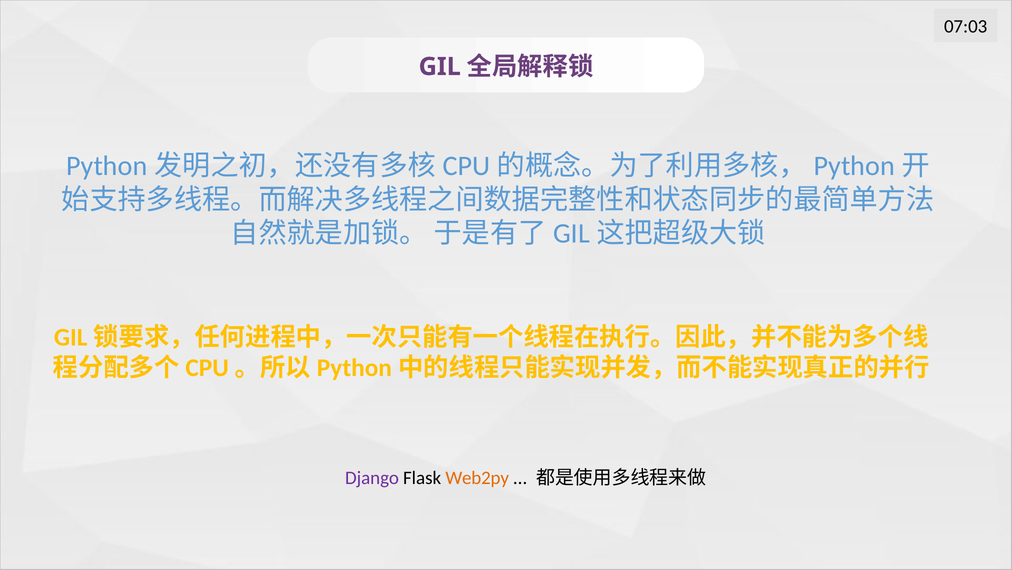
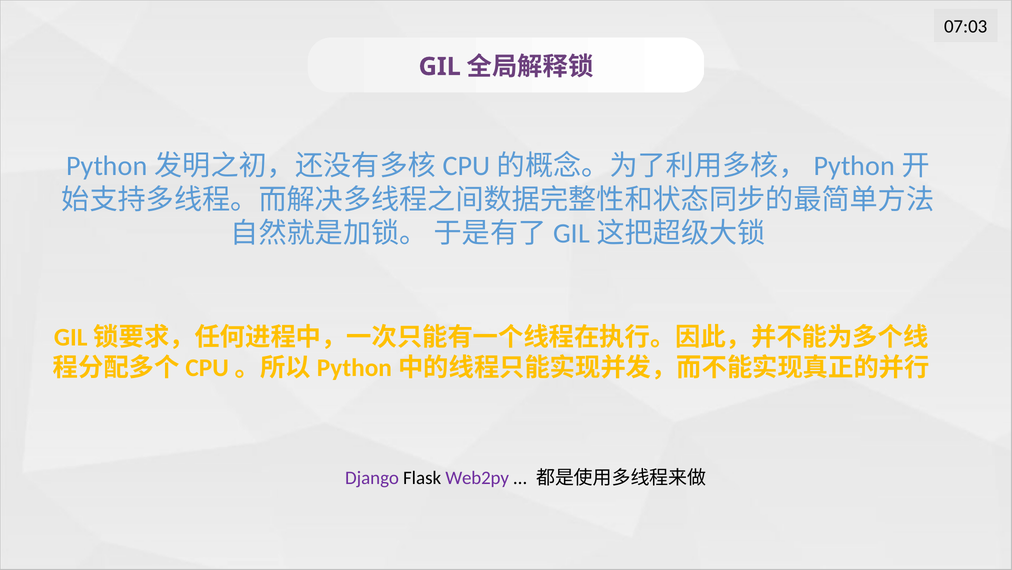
Web2py colour: orange -> purple
